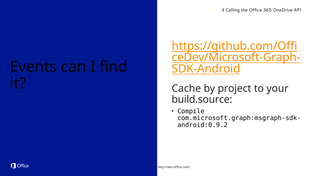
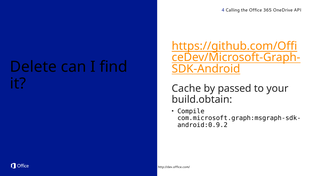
Events: Events -> Delete
project: project -> passed
build.source: build.source -> build.obtain
